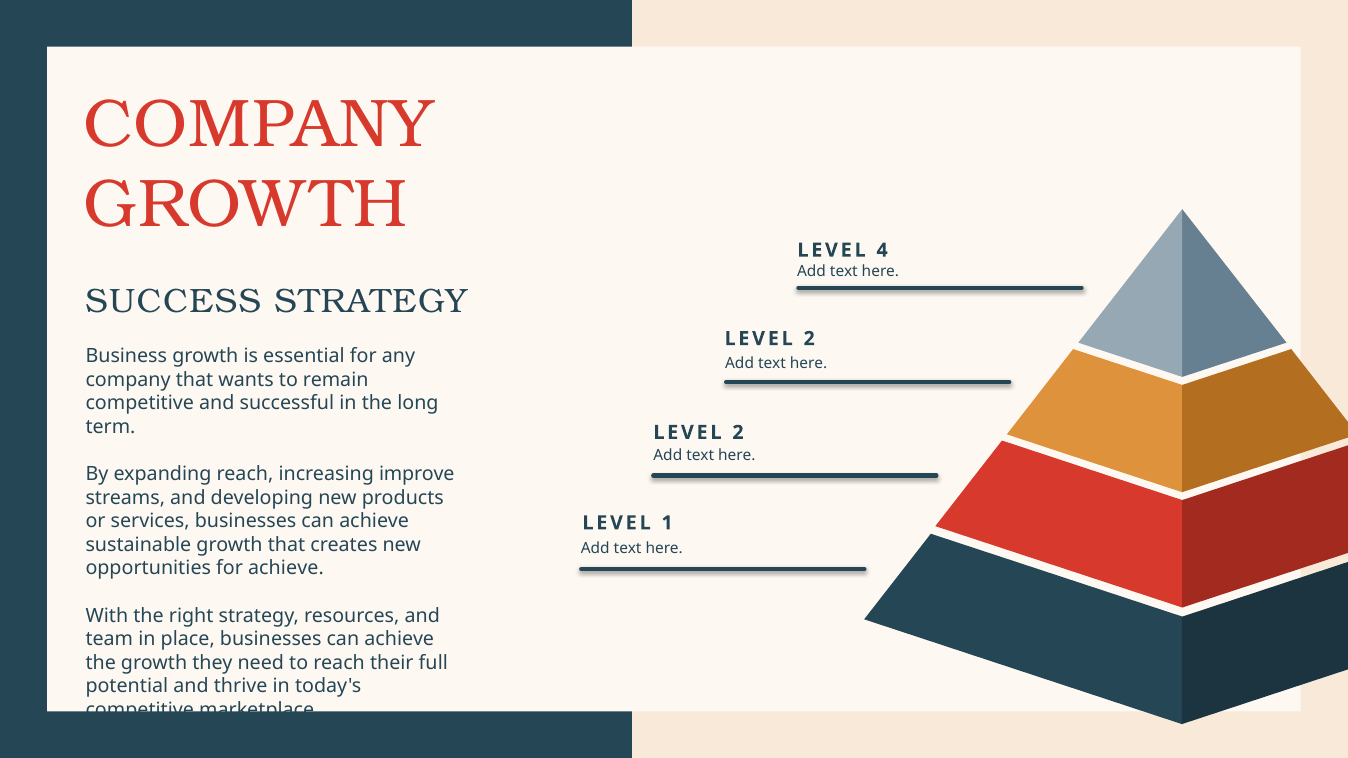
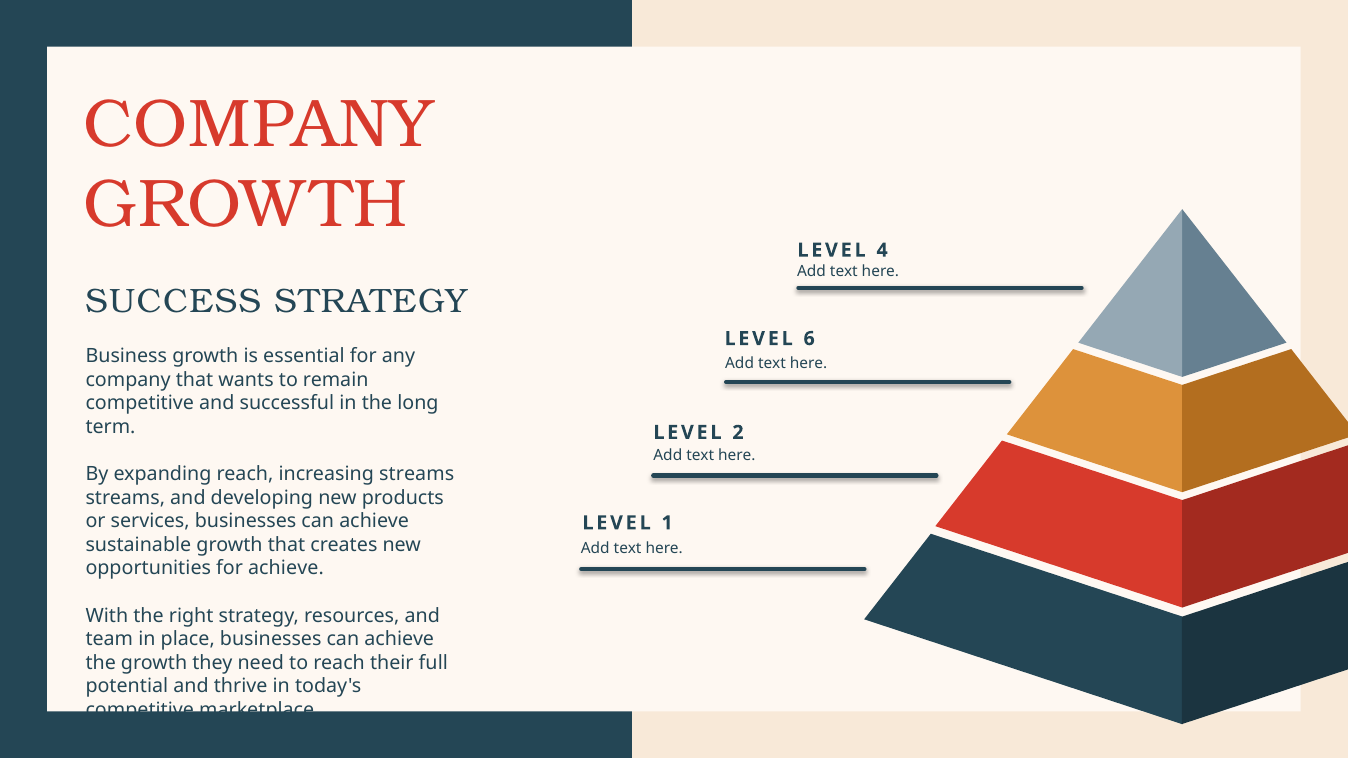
2 at (809, 339): 2 -> 6
increasing improve: improve -> streams
